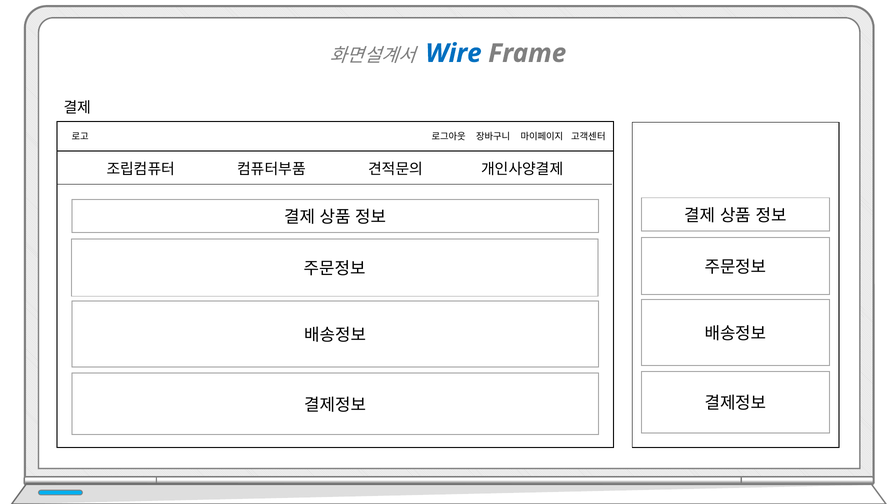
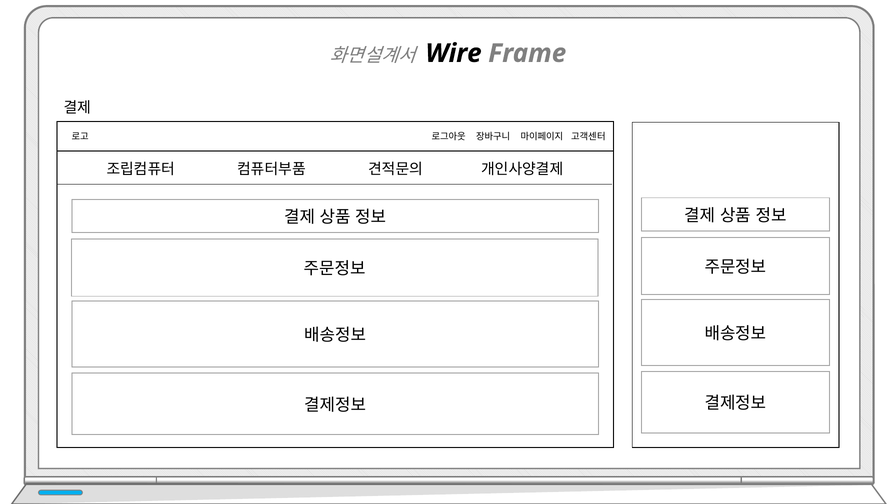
Wire colour: blue -> black
